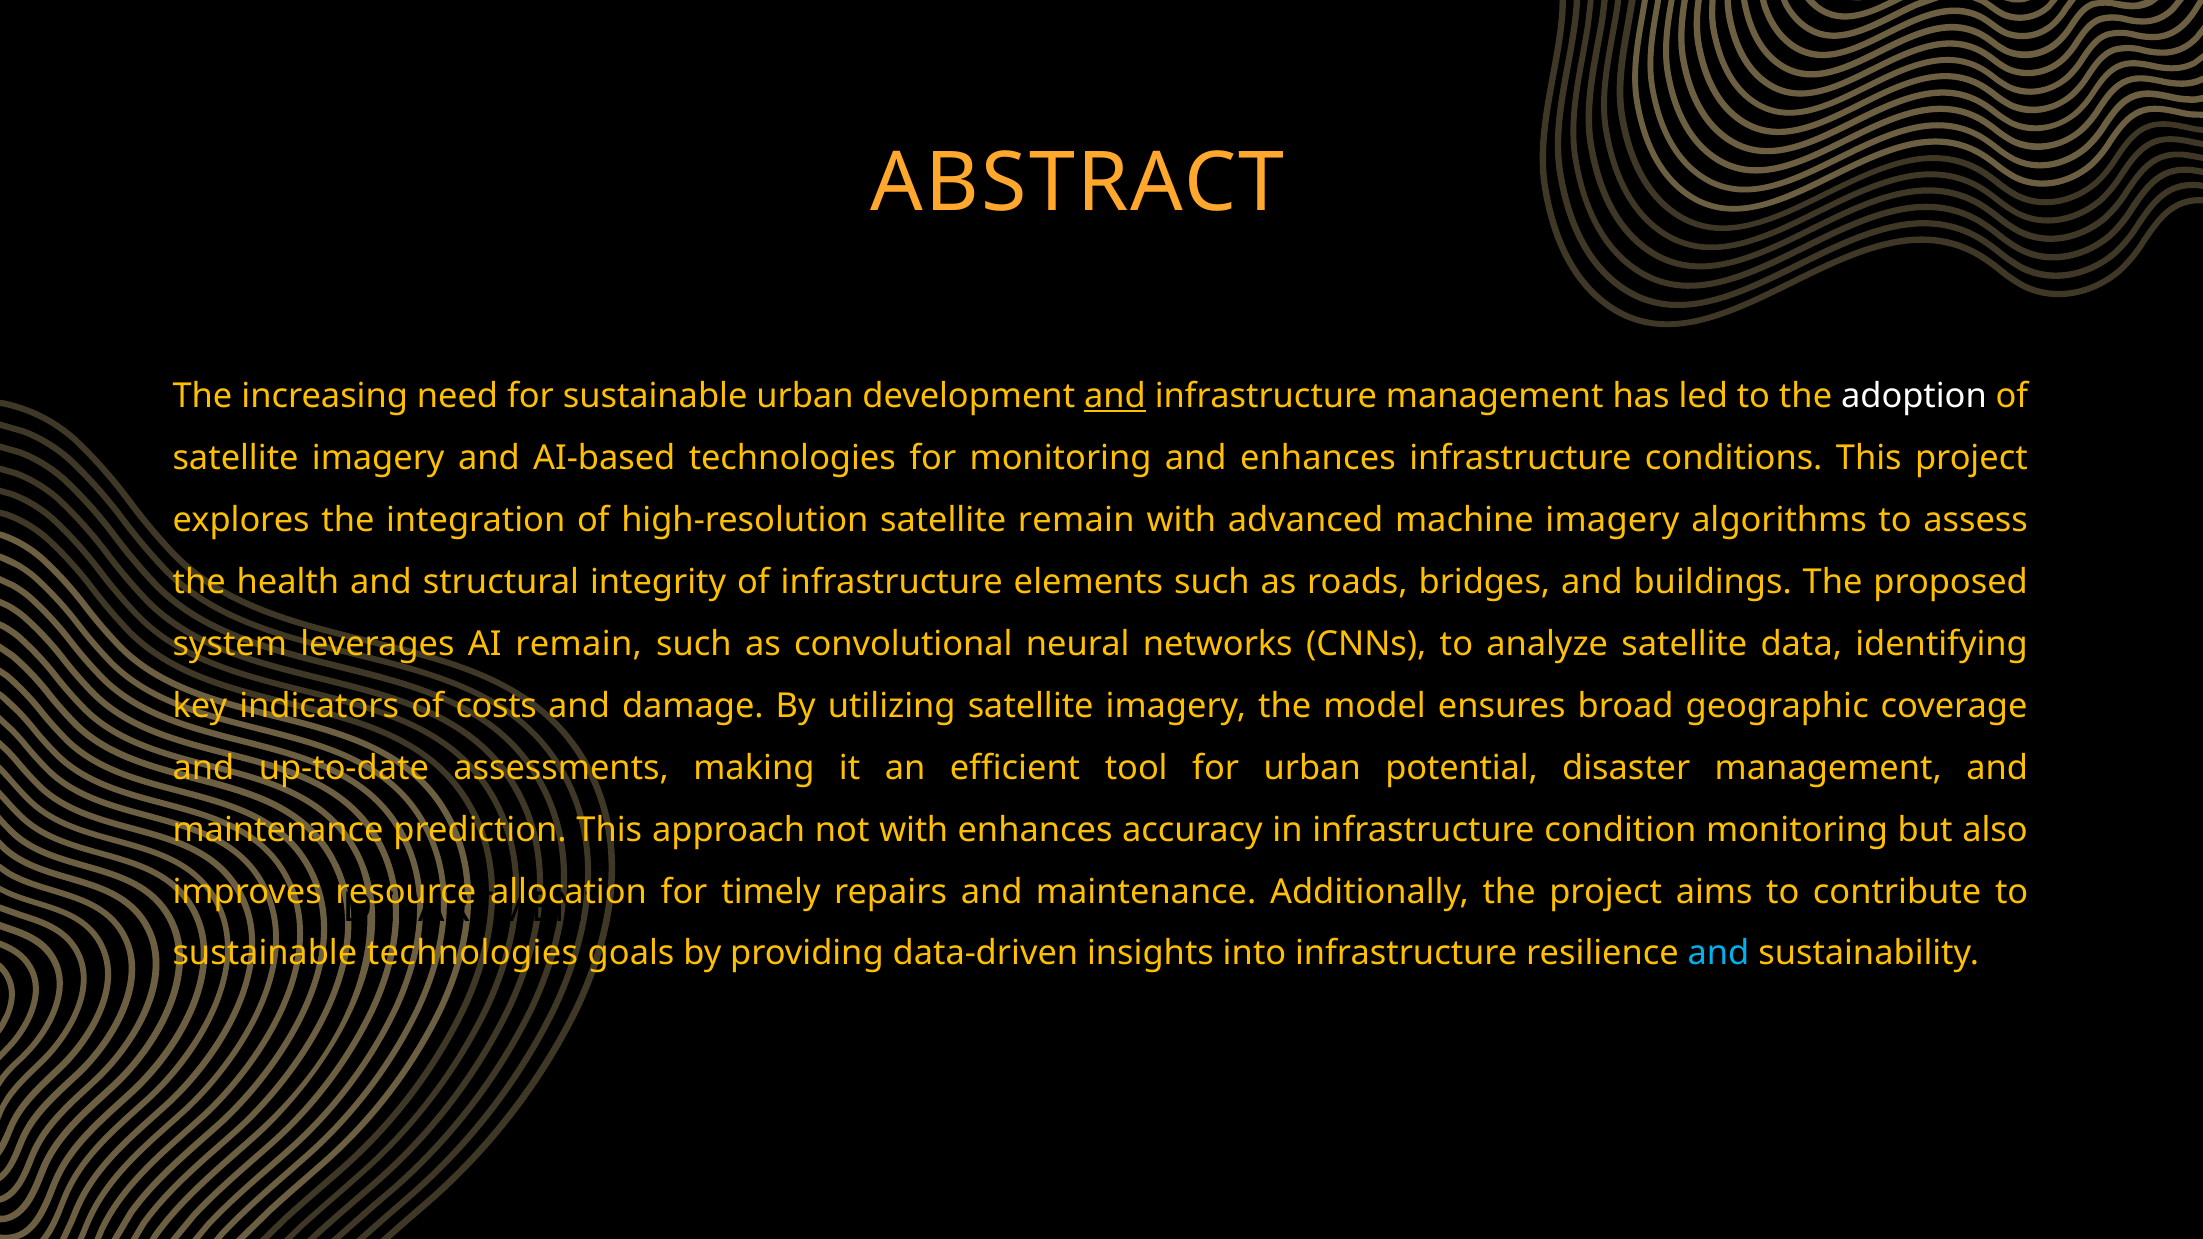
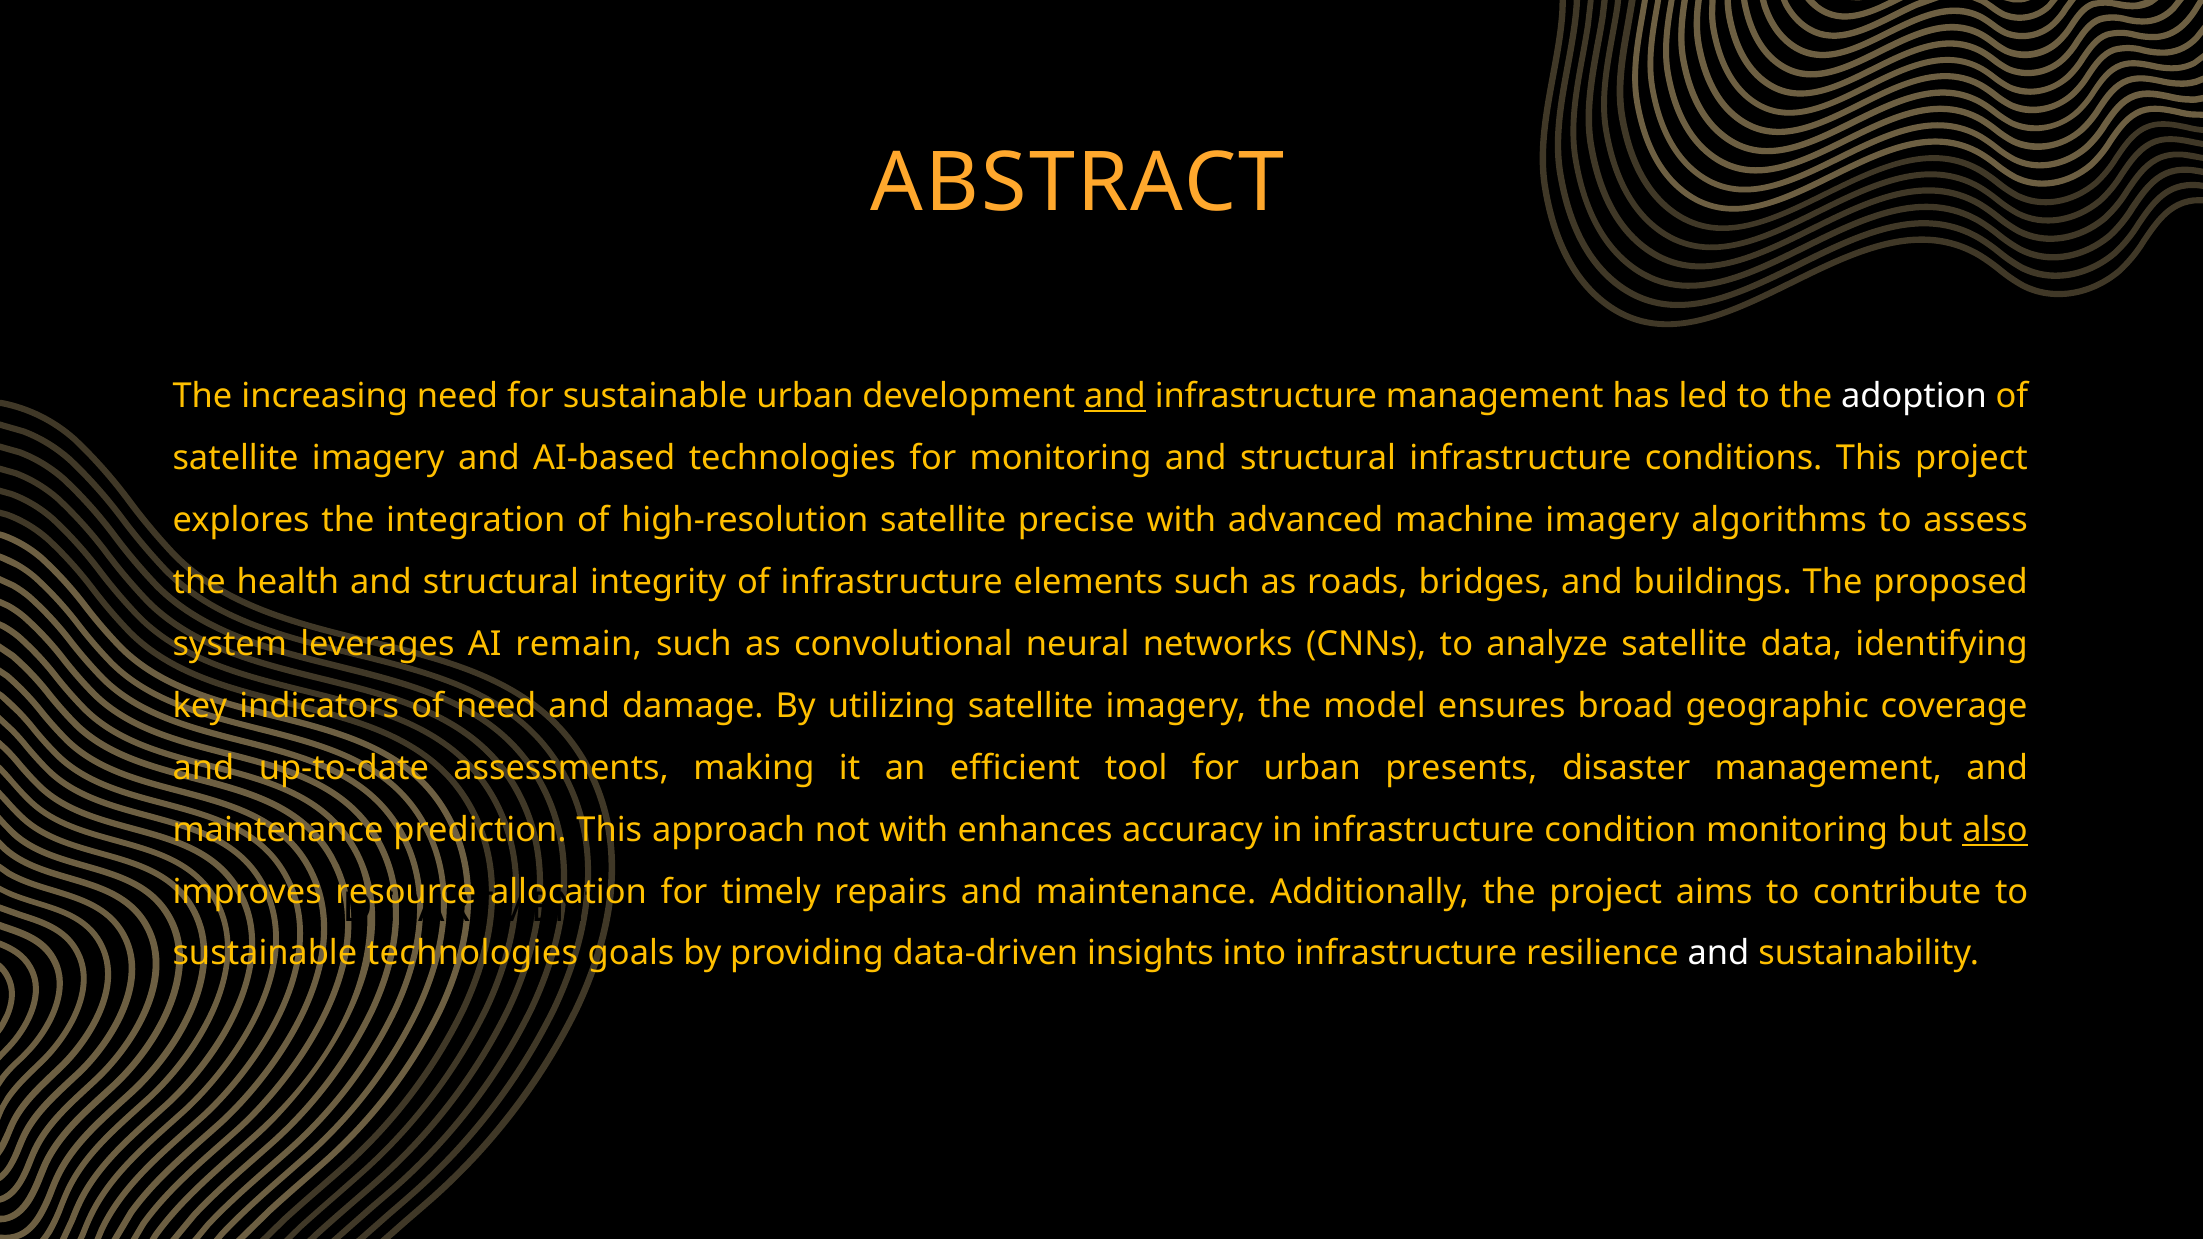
monitoring and enhances: enhances -> structural
remain at (1076, 520): remain -> precise
of costs: costs -> need
potential: potential -> presents
also underline: none -> present
and at (1718, 954) colour: light blue -> white
